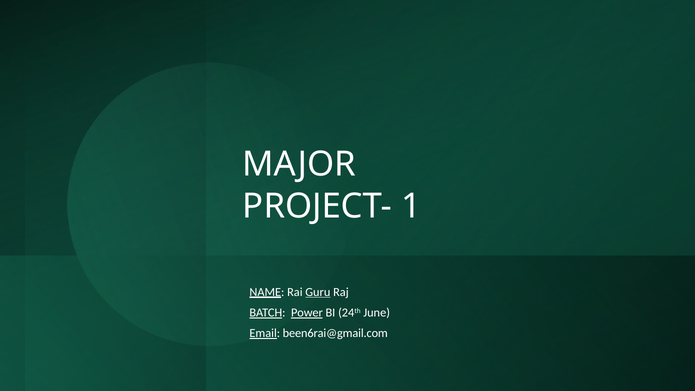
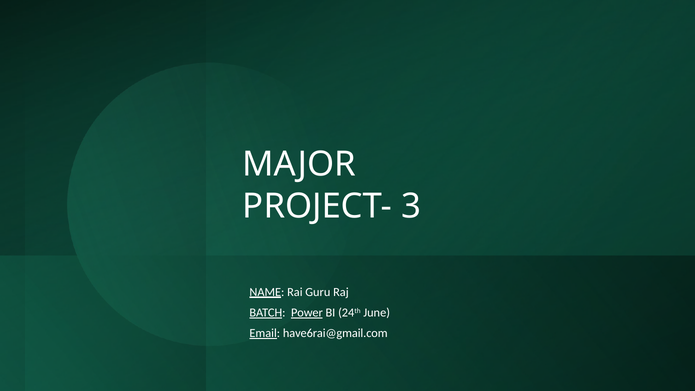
1: 1 -> 3
Guru underline: present -> none
been6rai@gmail.com: been6rai@gmail.com -> have6rai@gmail.com
